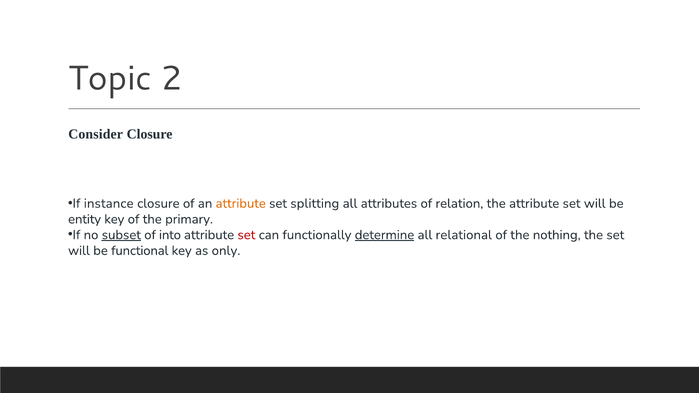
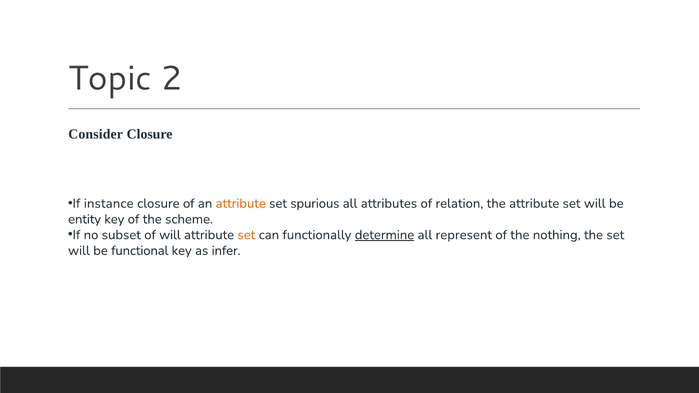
splitting: splitting -> spurious
primary: primary -> scheme
subset underline: present -> none
of into: into -> will
set at (246, 235) colour: red -> orange
relational: relational -> represent
only: only -> infer
